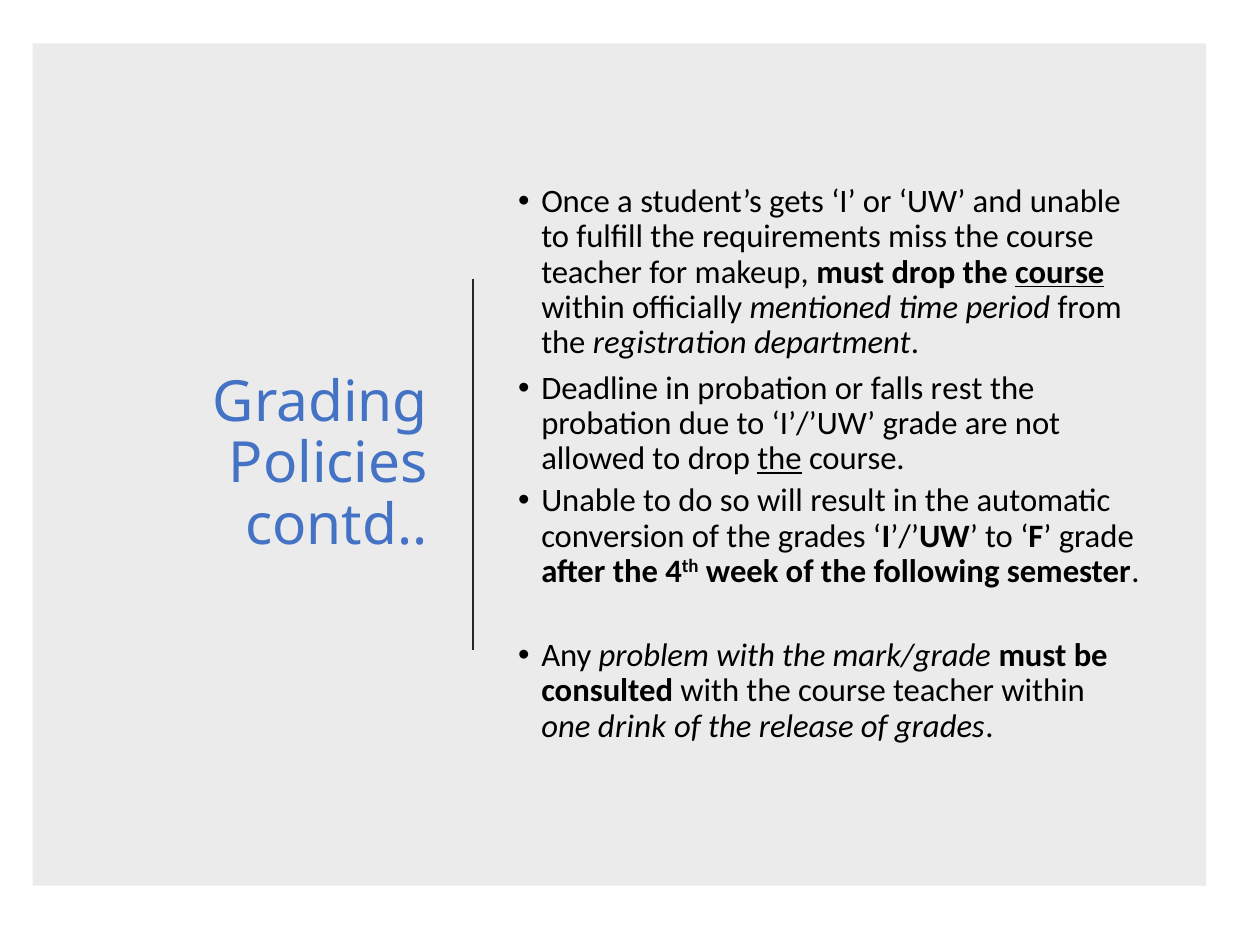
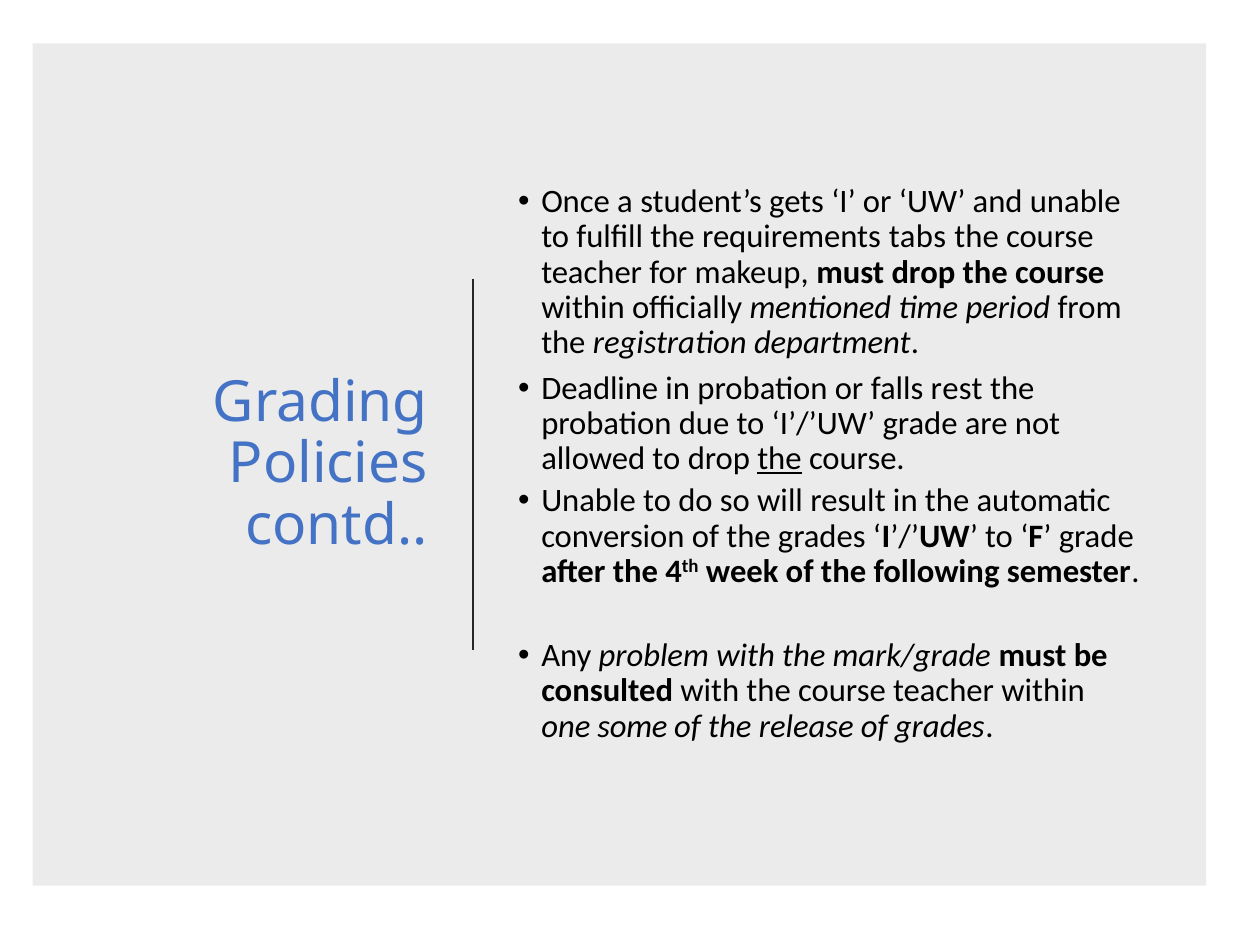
miss: miss -> tabs
course at (1060, 273) underline: present -> none
drink: drink -> some
